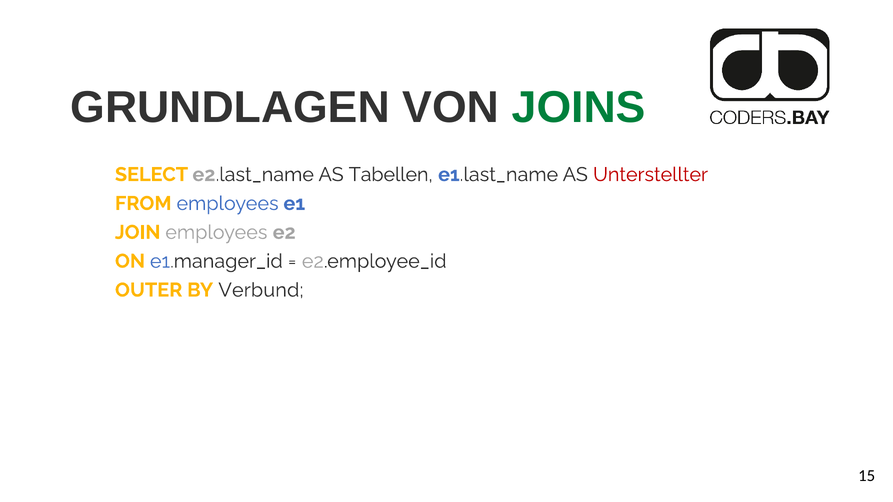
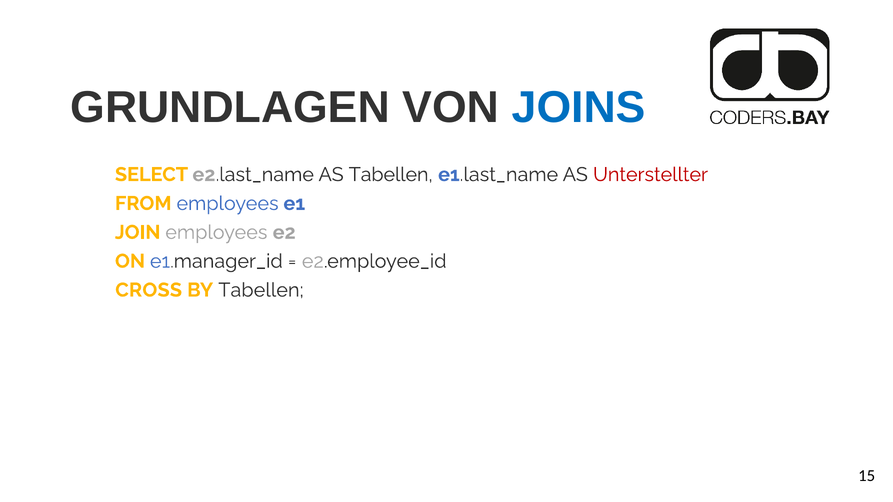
JOINS colour: green -> blue
OUTER: OUTER -> CROSS
BY Verbund: Verbund -> Tabellen
